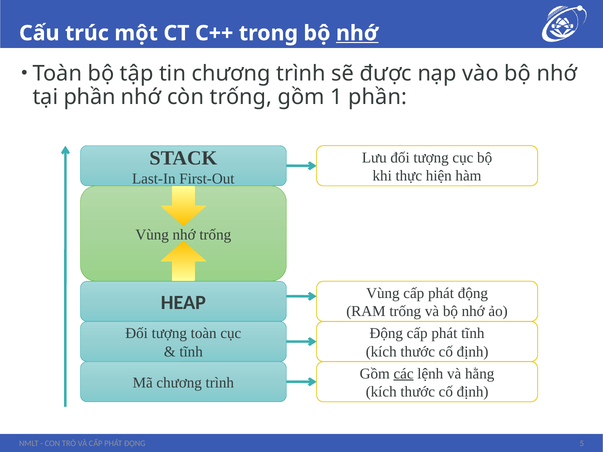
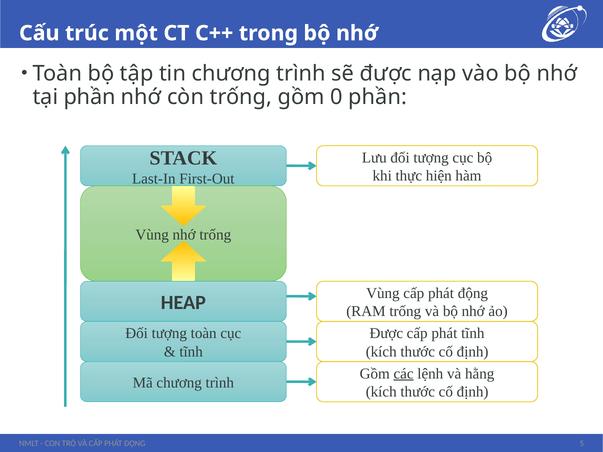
nhớ at (357, 33) underline: present -> none
1: 1 -> 0
Động at (386, 334): Động -> Được
